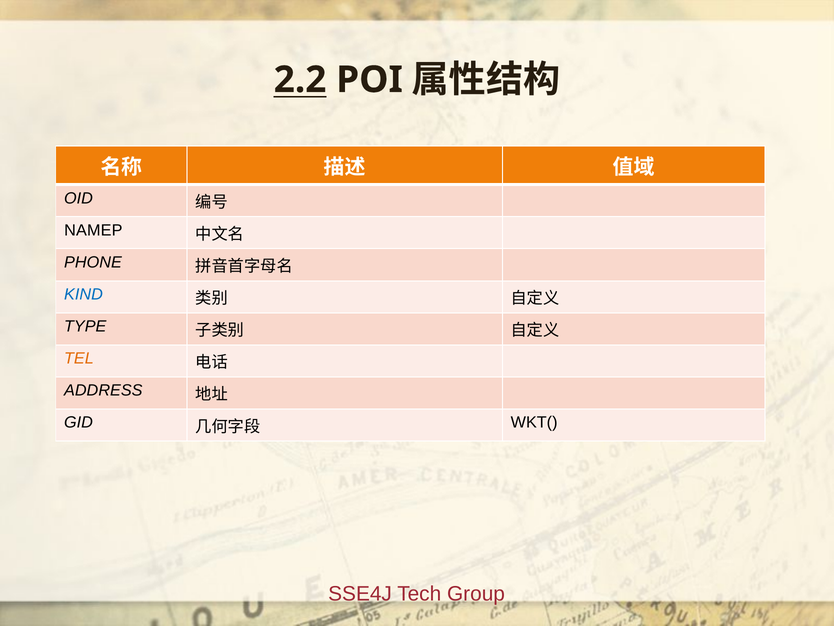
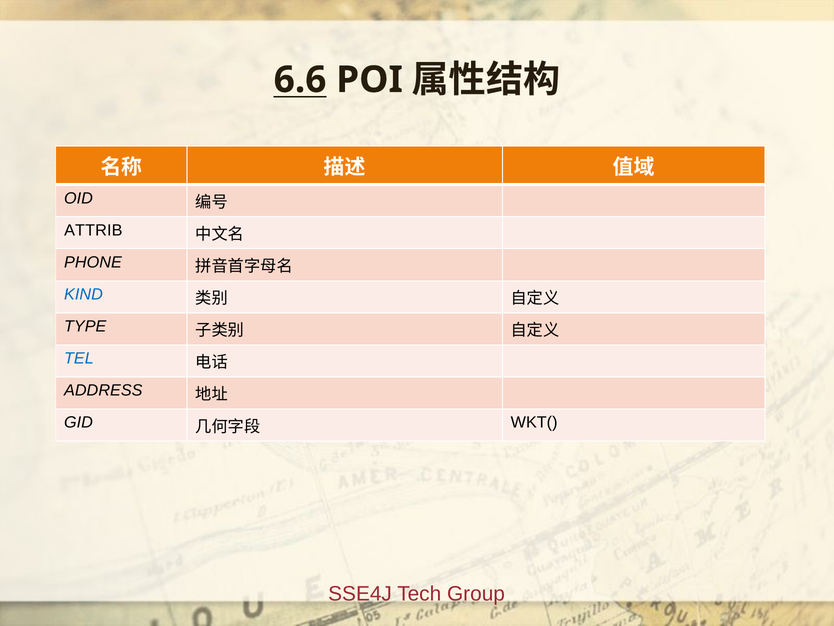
2.2: 2.2 -> 6.6
NAMEP: NAMEP -> ATTRIB
TEL colour: orange -> blue
